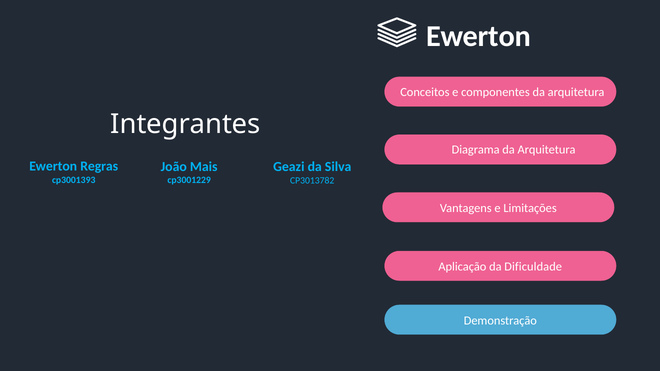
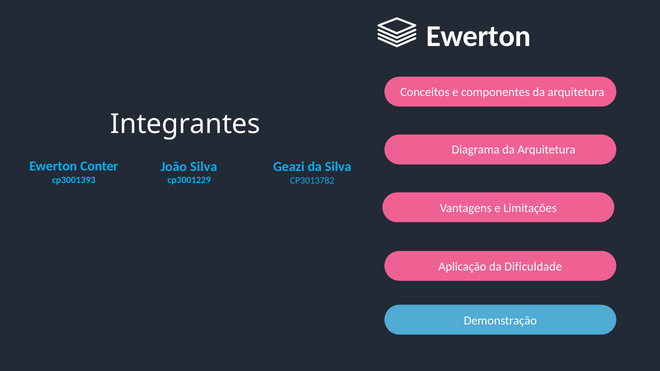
Regras: Regras -> Conter
João Mais: Mais -> Silva
